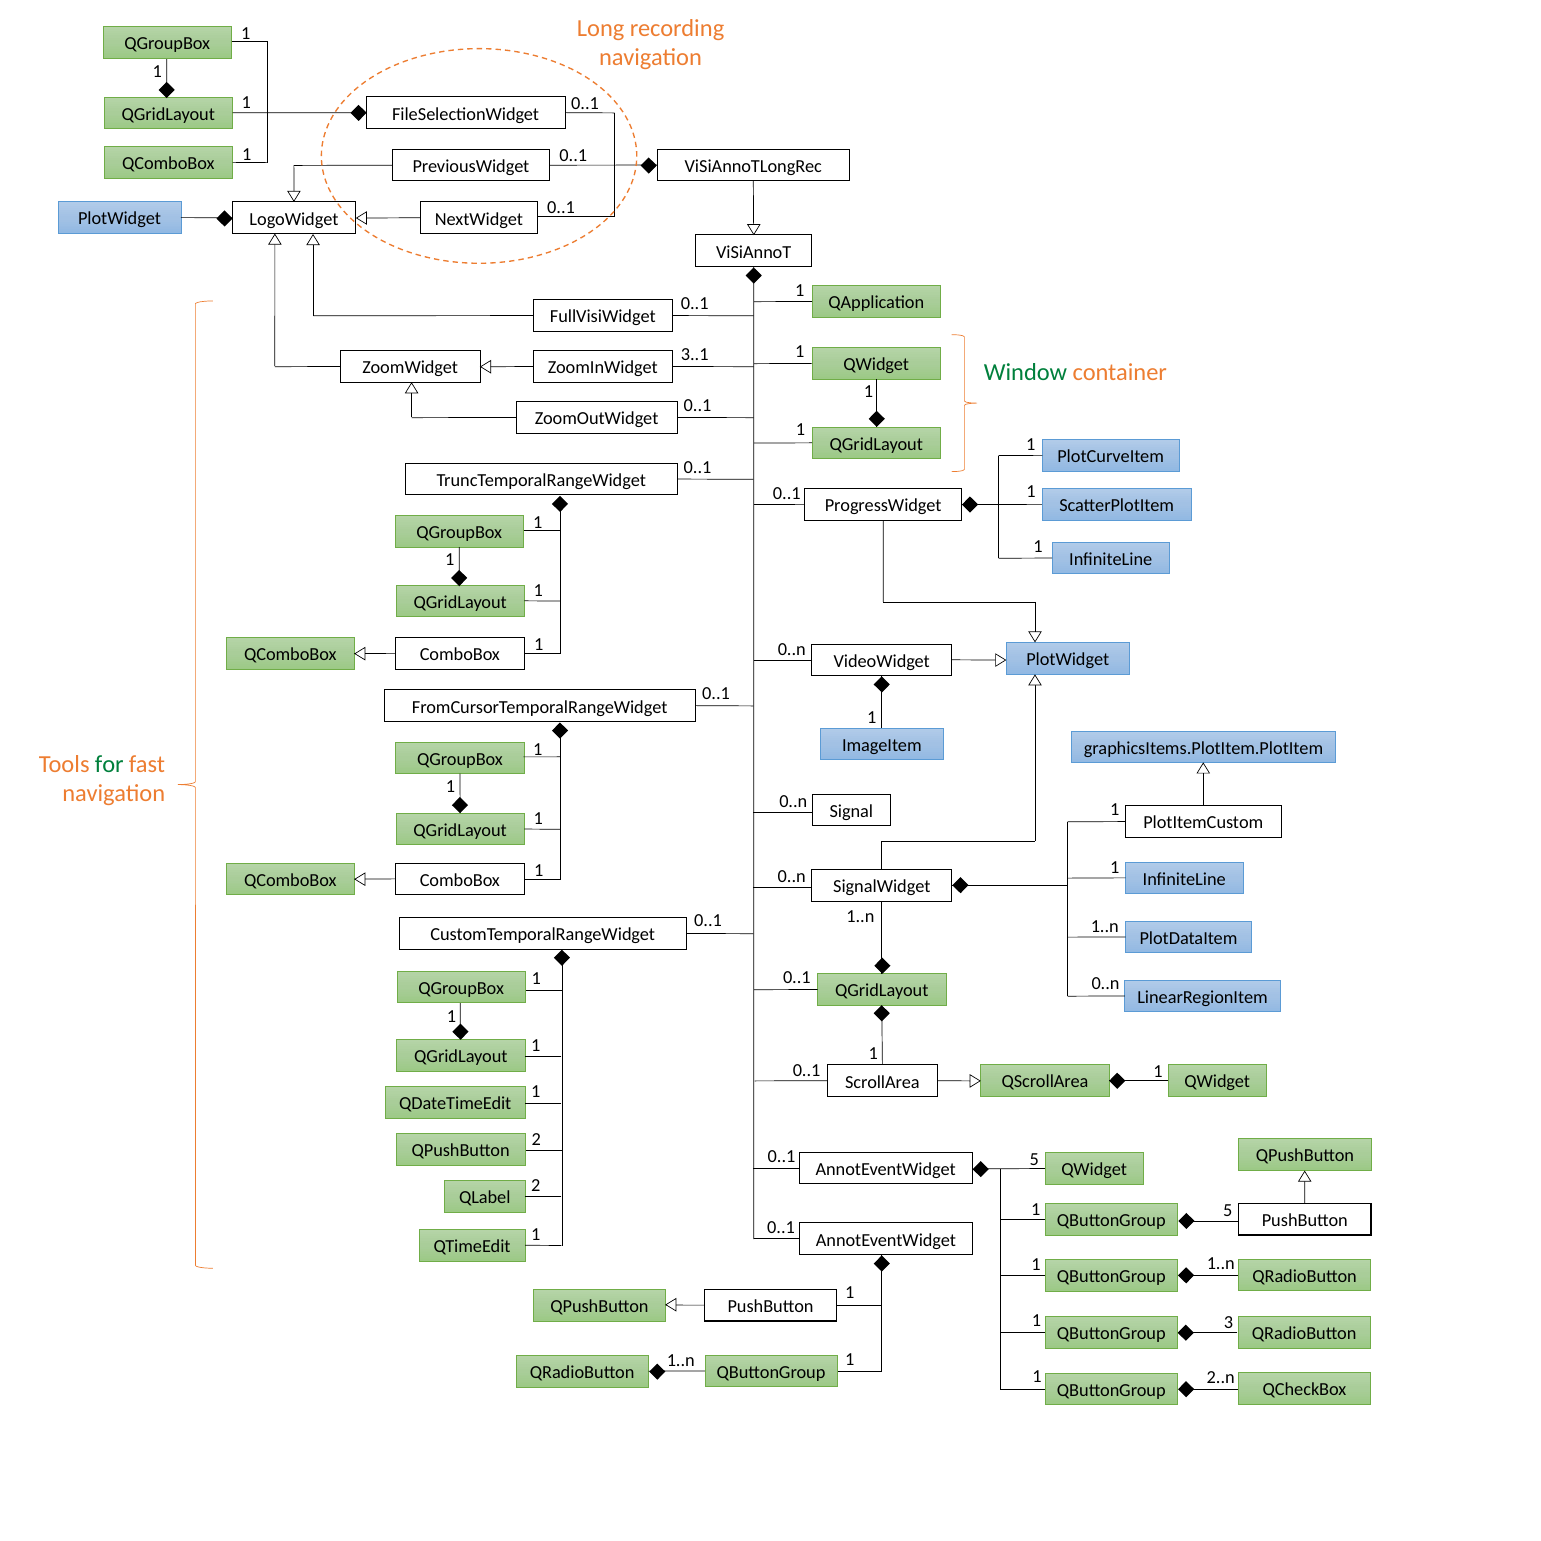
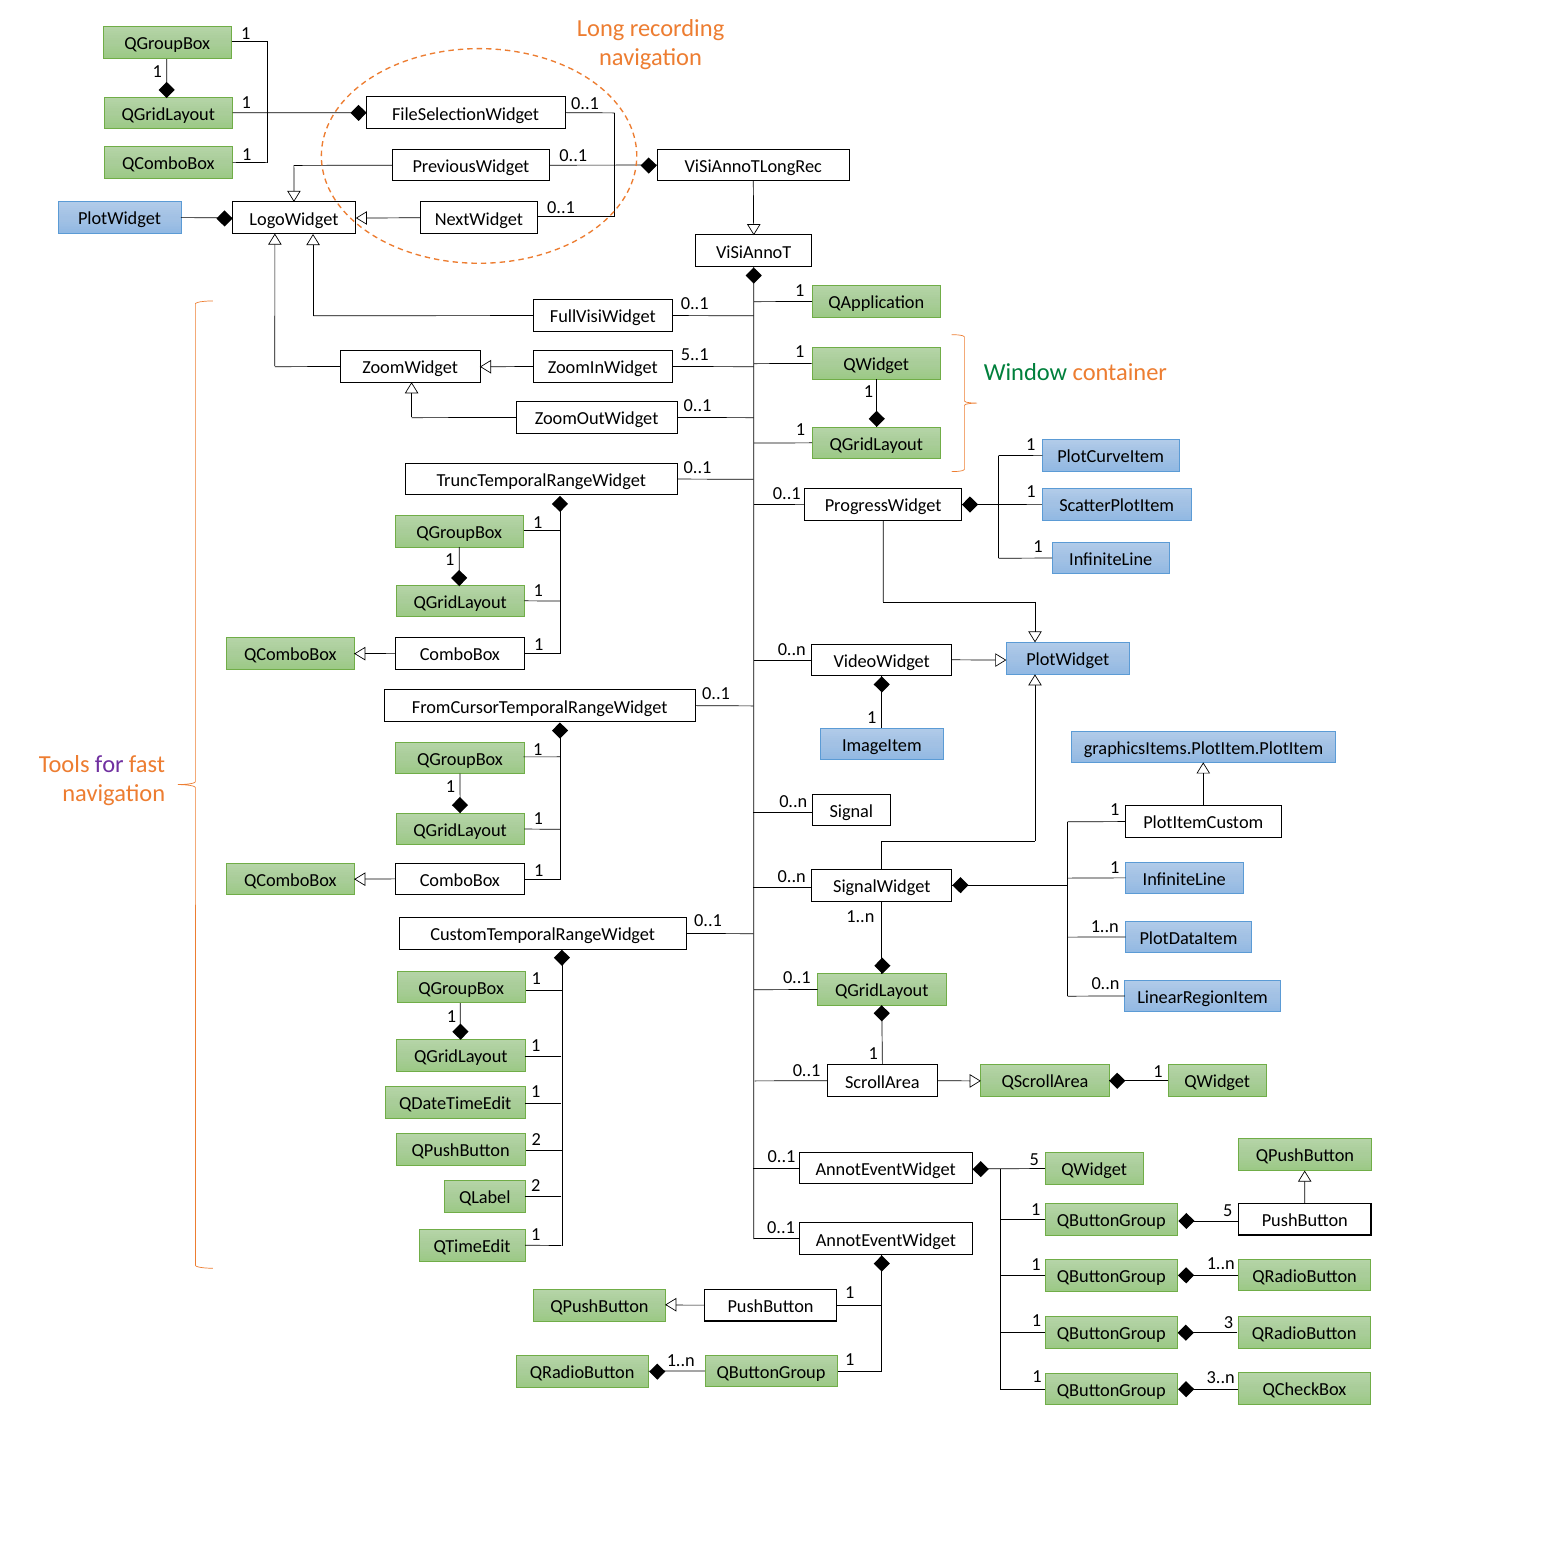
3..1: 3..1 -> 5..1
for colour: green -> purple
2..n: 2..n -> 3..n
